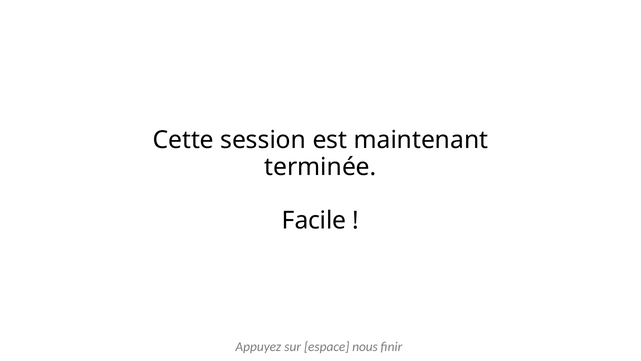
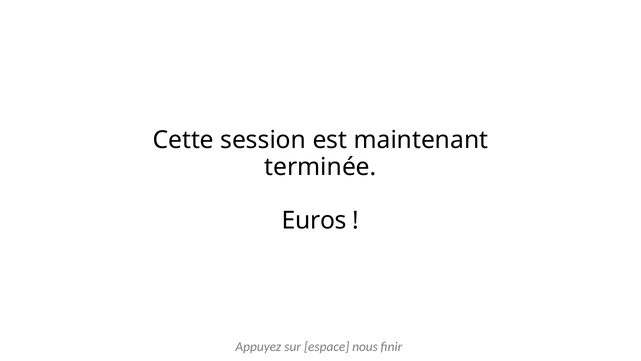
Facile: Facile -> Euros
